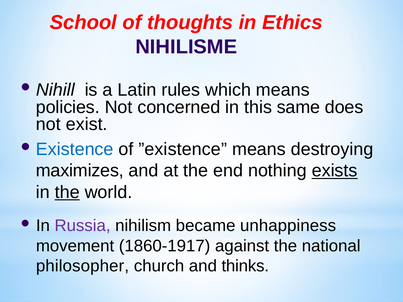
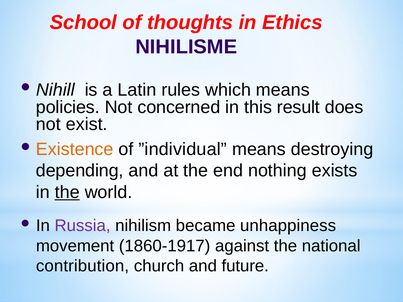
same: same -> result
Existence colour: blue -> orange
”existence: ”existence -> ”individual
maximizes: maximizes -> depending
exists underline: present -> none
philosopher: philosopher -> contribution
thinks: thinks -> future
